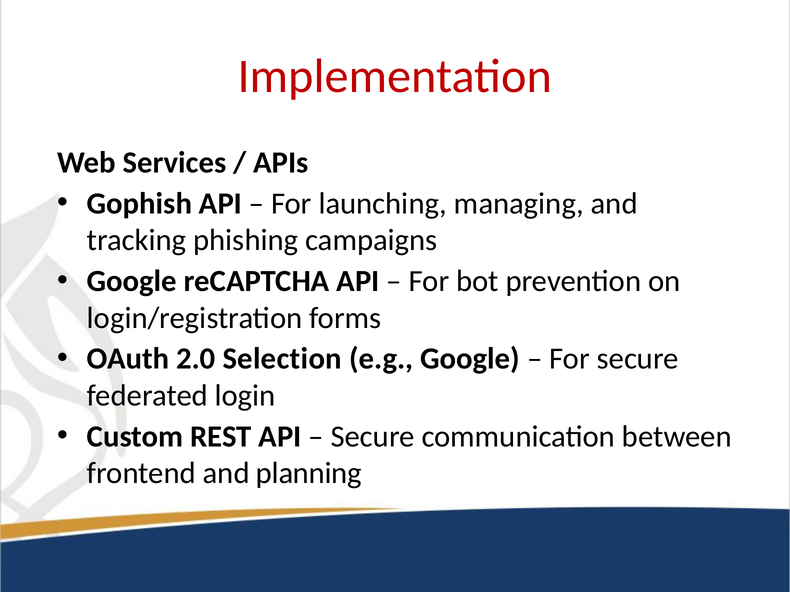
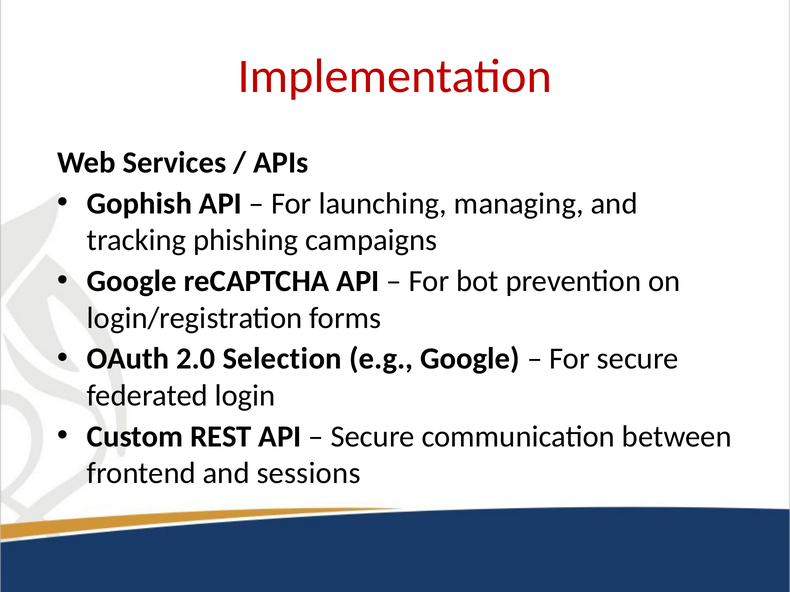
planning: planning -> sessions
